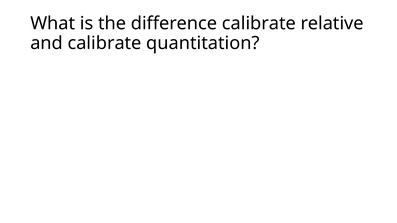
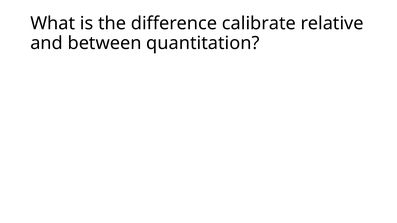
and calibrate: calibrate -> between
